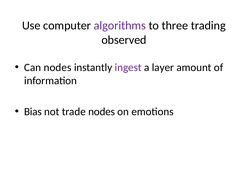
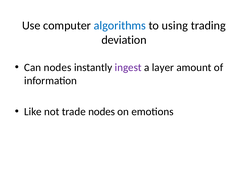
algorithms colour: purple -> blue
three: three -> using
observed: observed -> deviation
Bias: Bias -> Like
